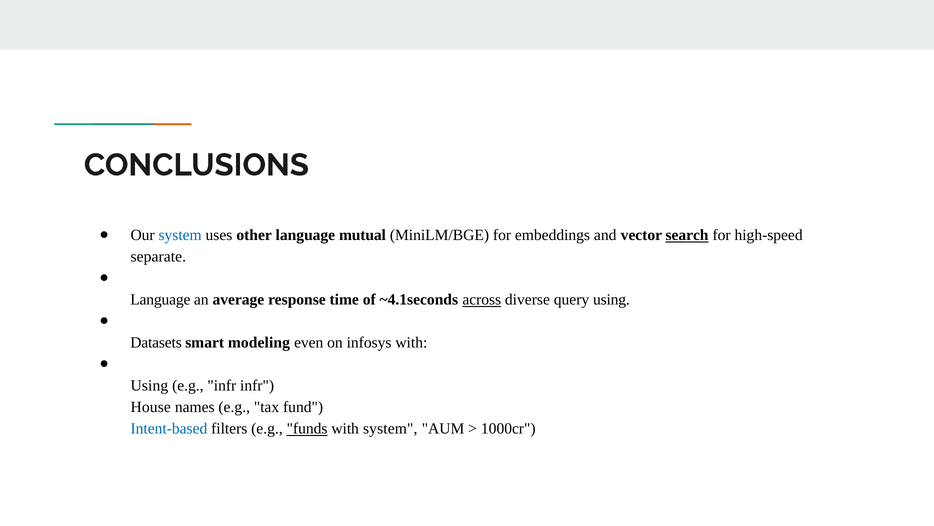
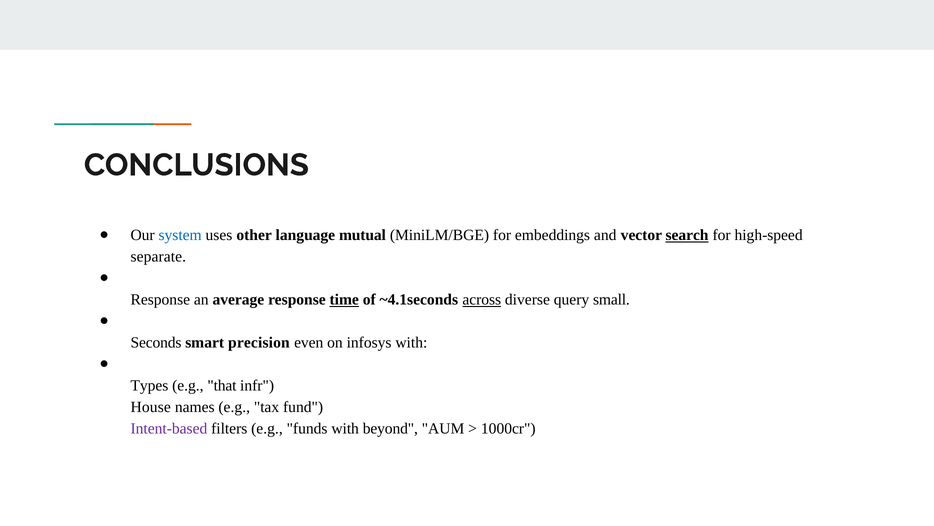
Language at (160, 299): Language -> Response
time underline: none -> present
query using: using -> small
Datasets: Datasets -> Seconds
modeling: modeling -> precision
Using at (149, 385): Using -> Types
e.g infr: infr -> that
Intent-based colour: blue -> purple
funds underline: present -> none
with system: system -> beyond
